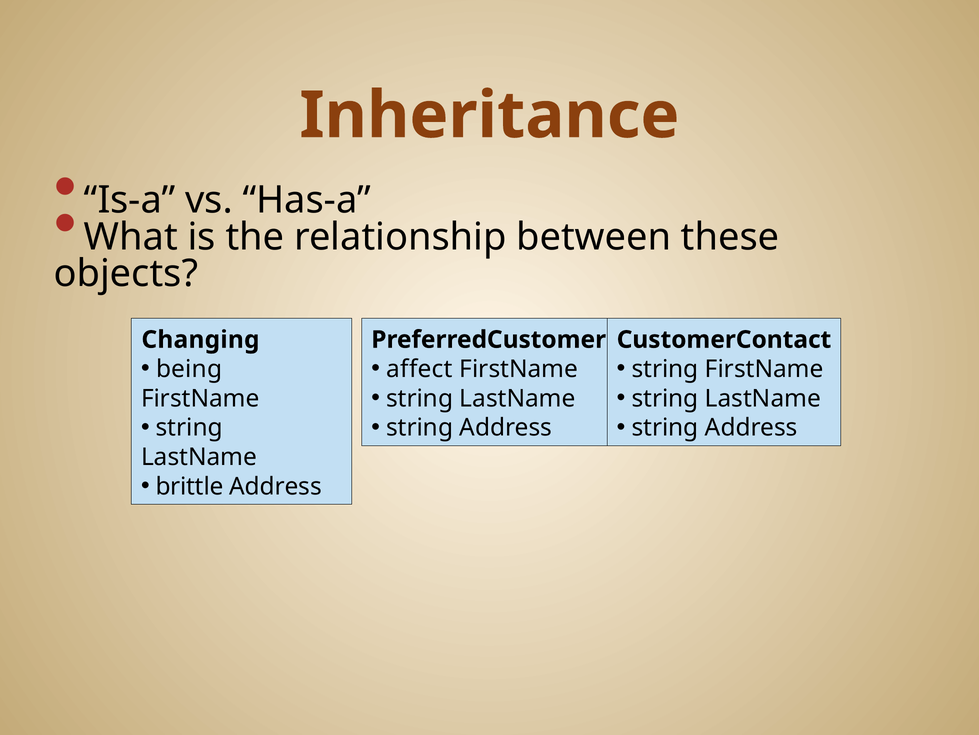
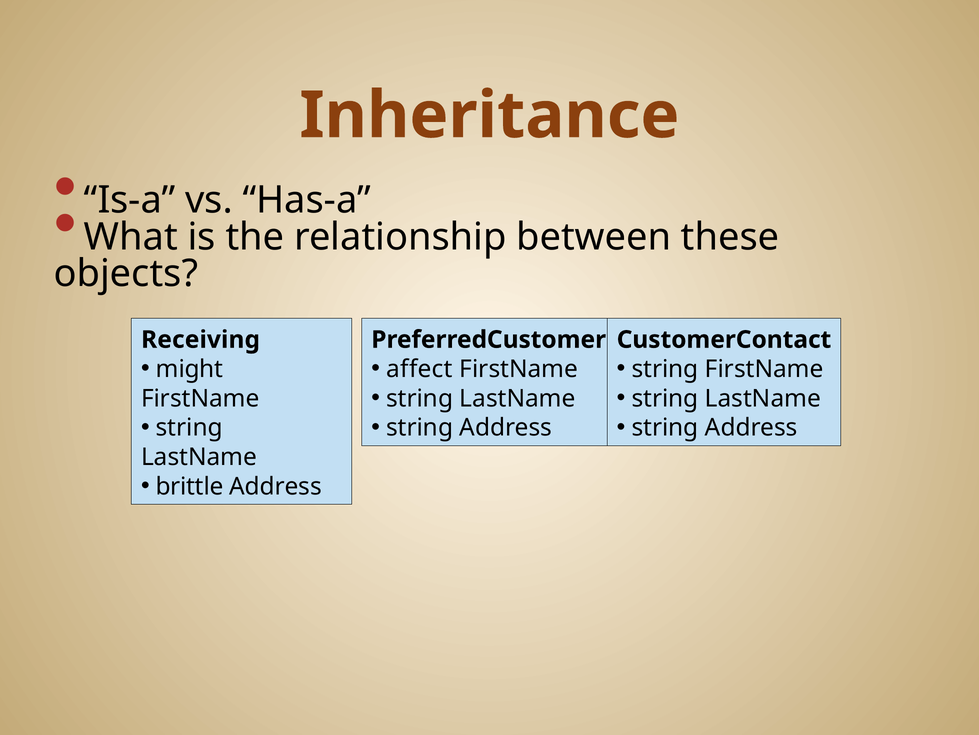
Changing: Changing -> Receiving
being: being -> might
